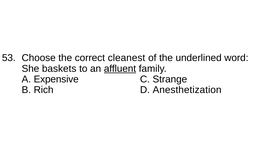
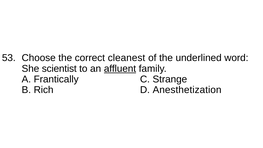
baskets: baskets -> scientist
Expensive: Expensive -> Frantically
